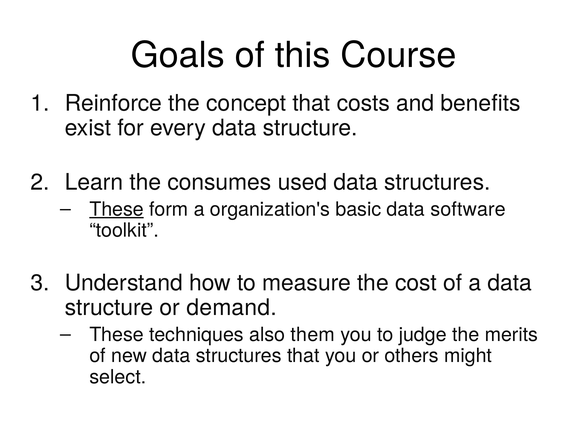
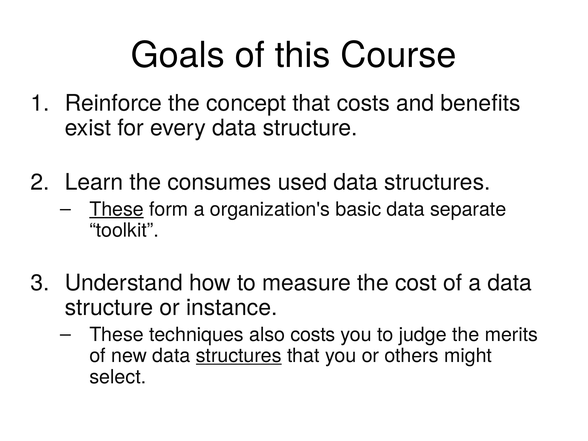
software: software -> separate
demand: demand -> instance
also them: them -> costs
structures at (239, 356) underline: none -> present
